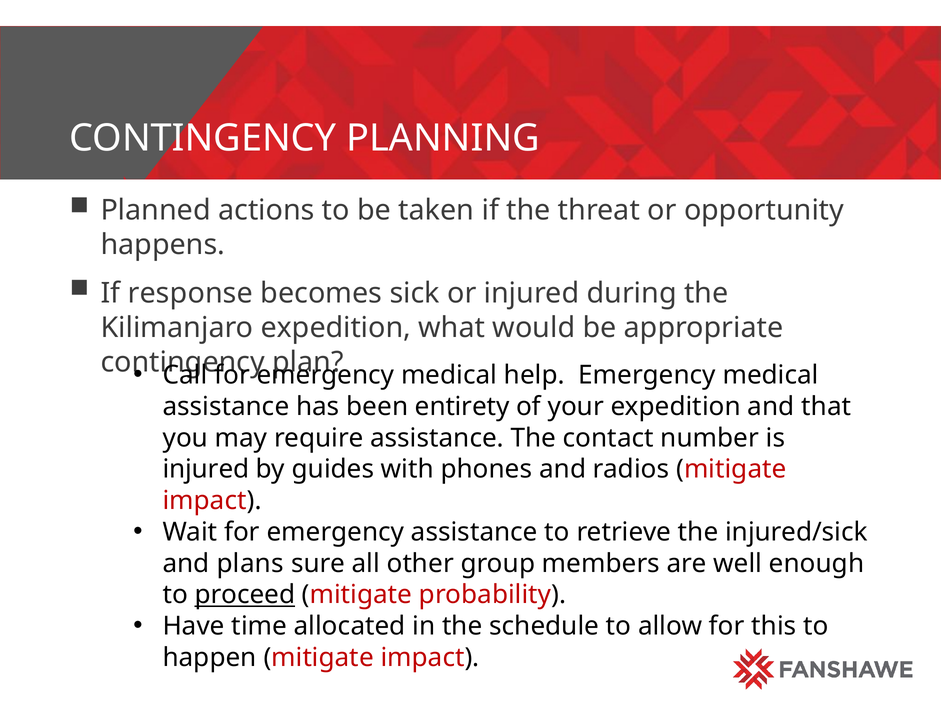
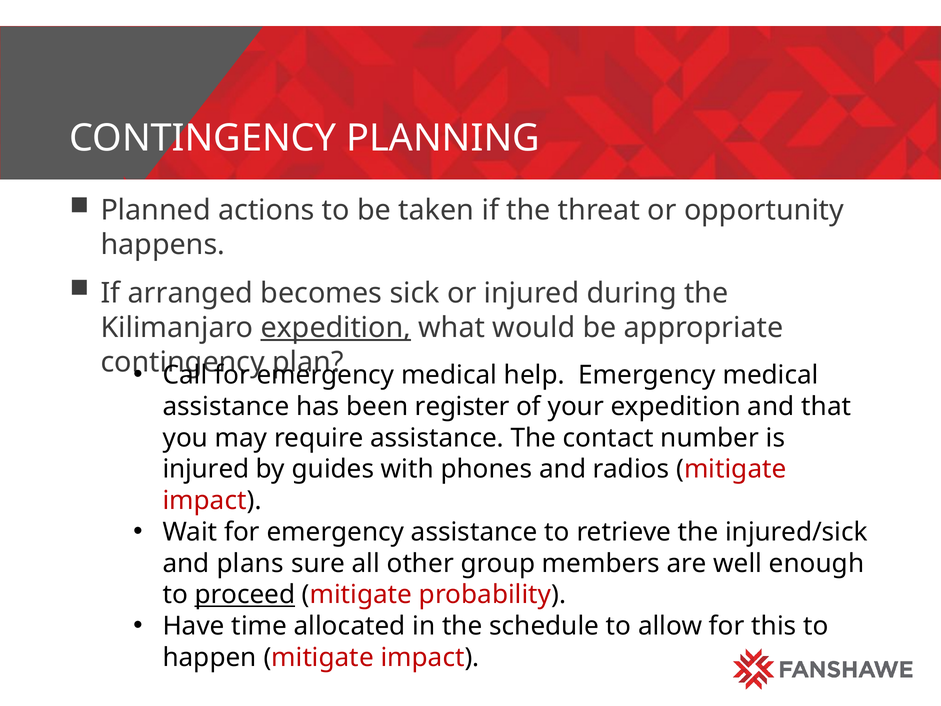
response: response -> arranged
expedition at (336, 327) underline: none -> present
entirety: entirety -> register
